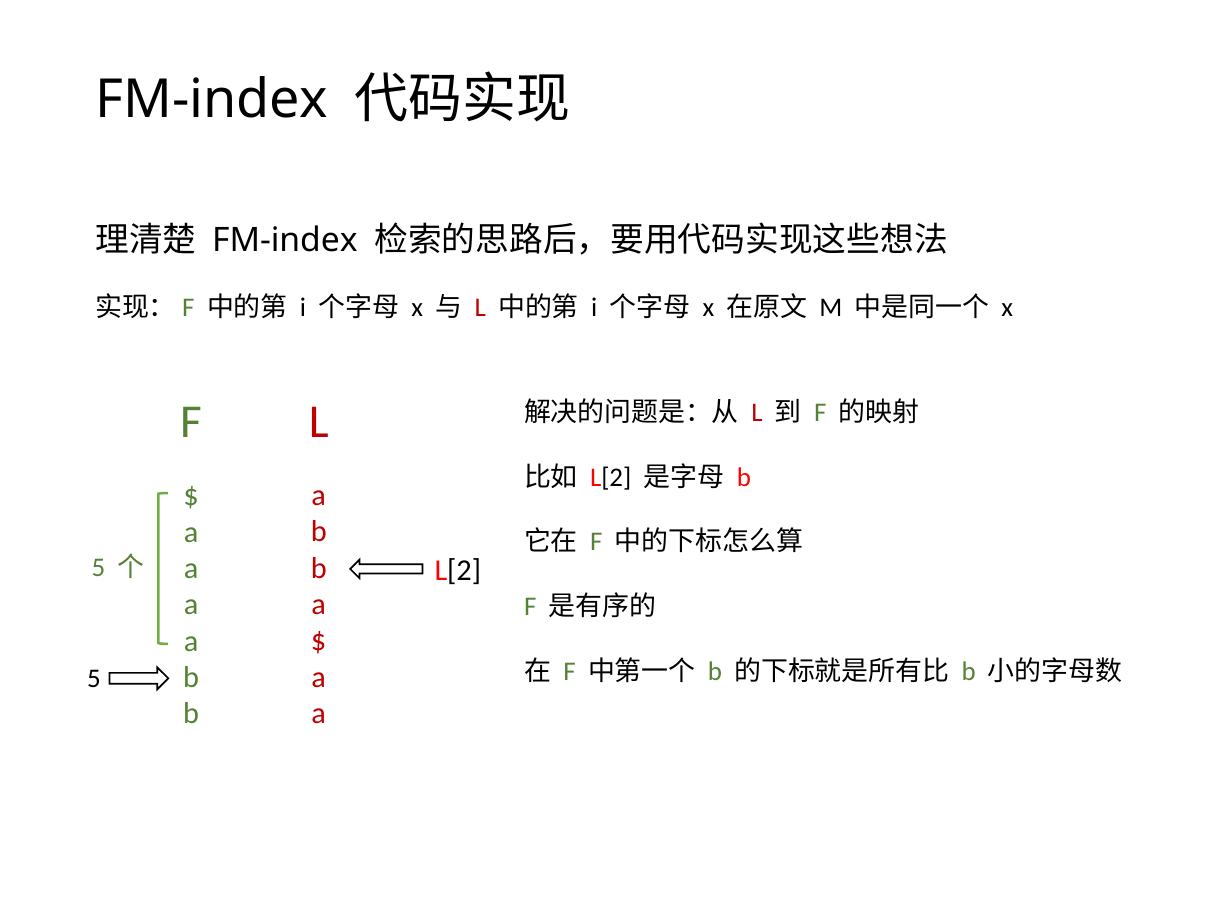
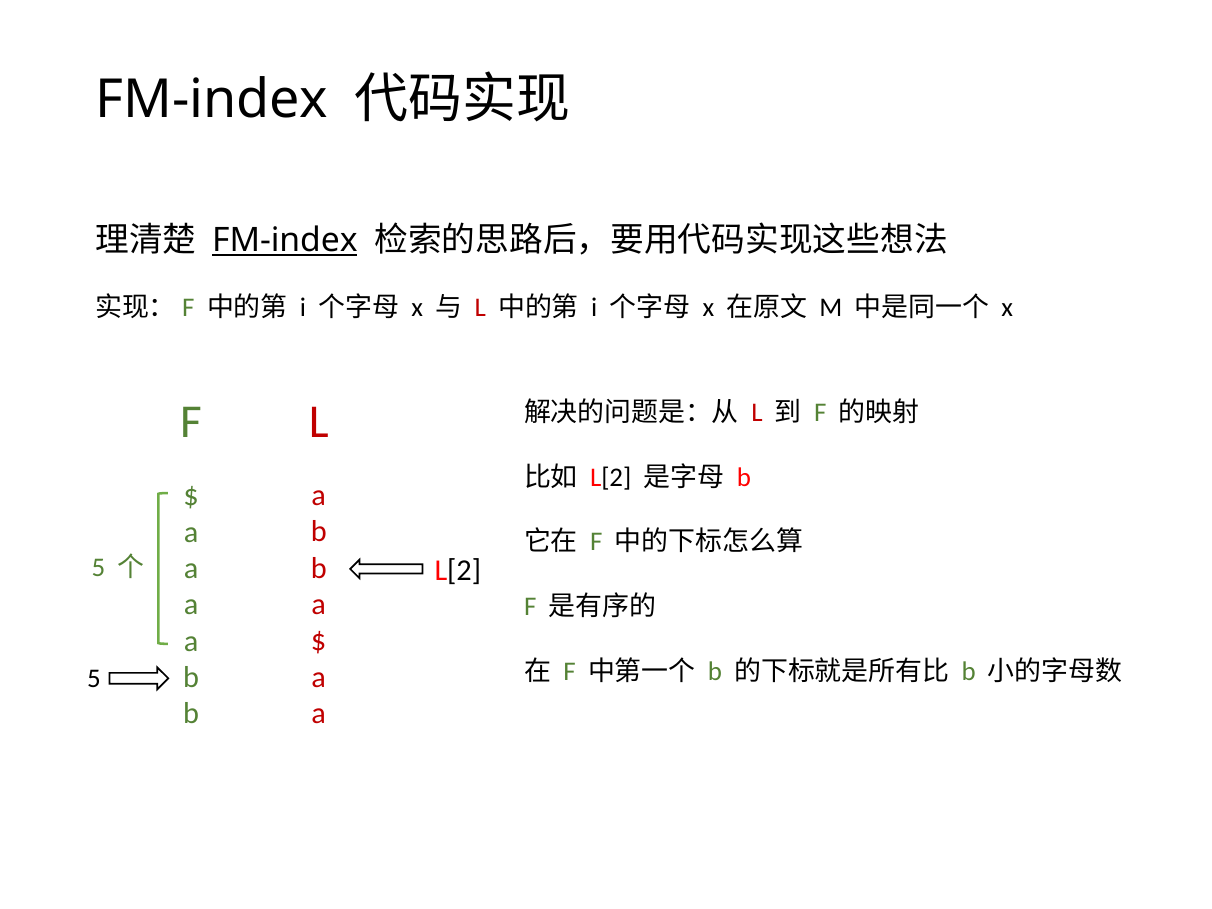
FM-index at (285, 240) underline: none -> present
